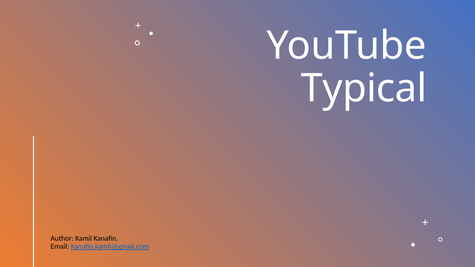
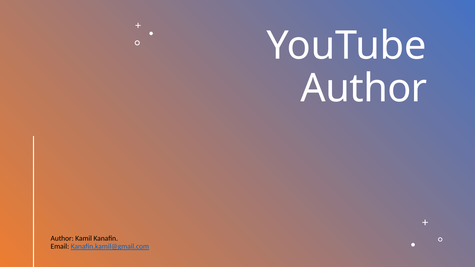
Typical at (364, 88): Typical -> Author
